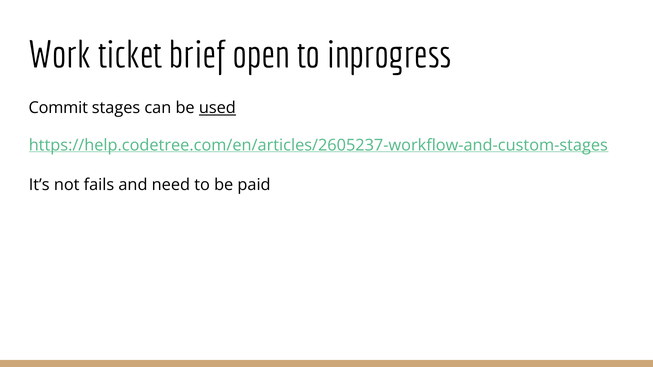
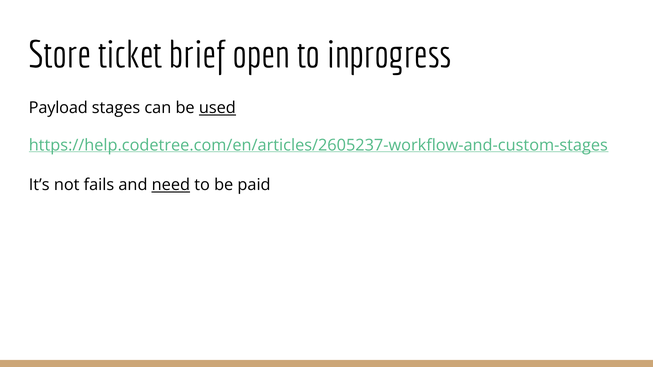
Work: Work -> Store
Commit: Commit -> Payload
need underline: none -> present
